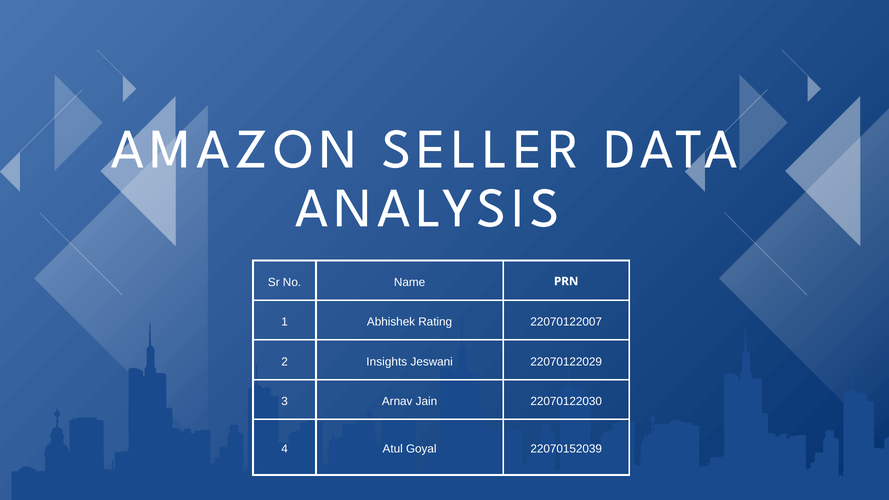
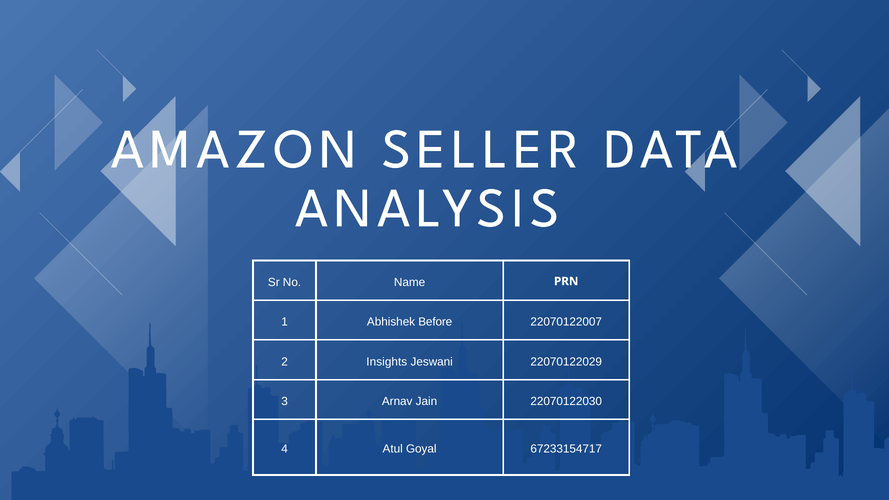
Rating: Rating -> Before
22070152039: 22070152039 -> 67233154717
